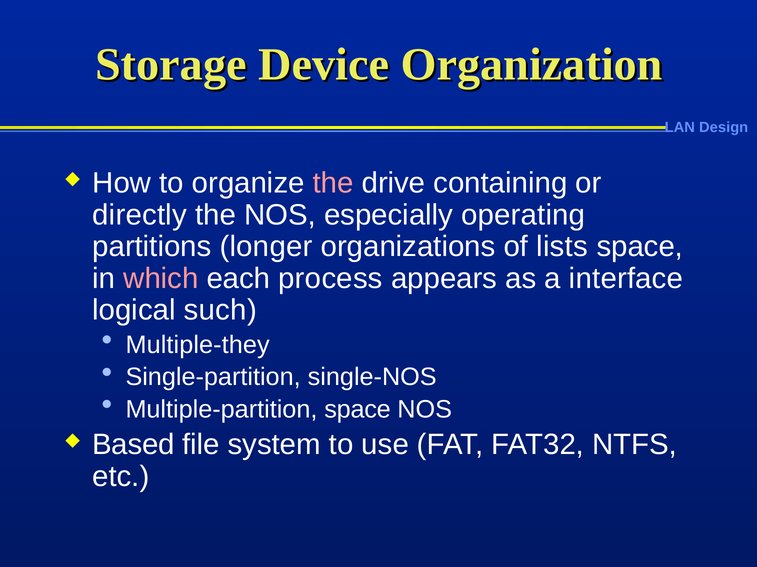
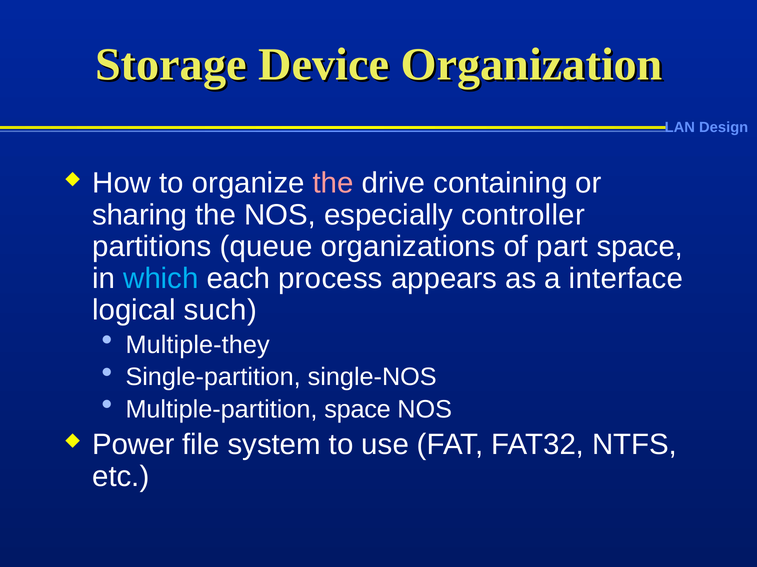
directly: directly -> sharing
operating: operating -> controller
longer: longer -> queue
lists: lists -> part
which colour: pink -> light blue
Based: Based -> Power
